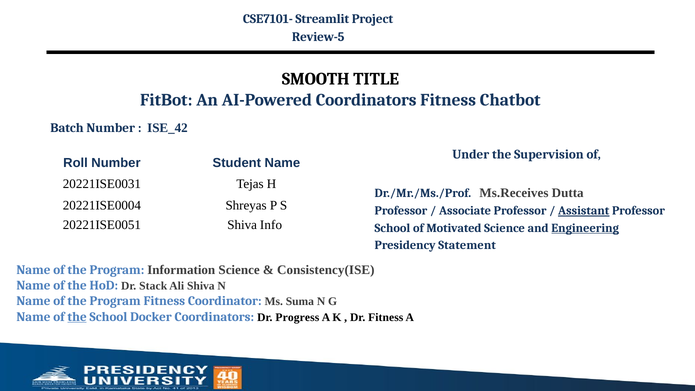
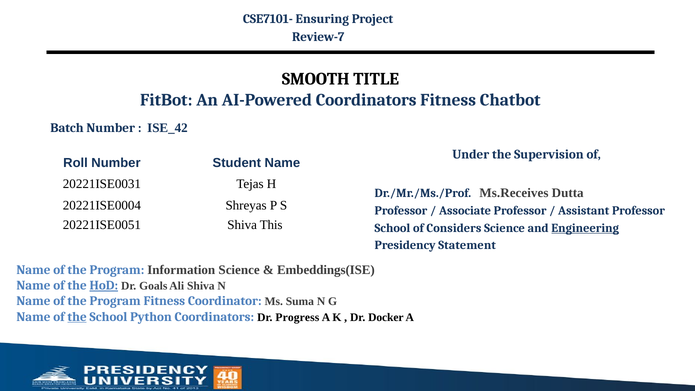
Streamlit: Streamlit -> Ensuring
Review-5: Review-5 -> Review-7
Assistant underline: present -> none
Info: Info -> This
Motivated: Motivated -> Considers
Consistency(ISE: Consistency(ISE -> Embeddings(ISE
HoD underline: none -> present
Stack: Stack -> Goals
Docker: Docker -> Python
Dr Fitness: Fitness -> Docker
